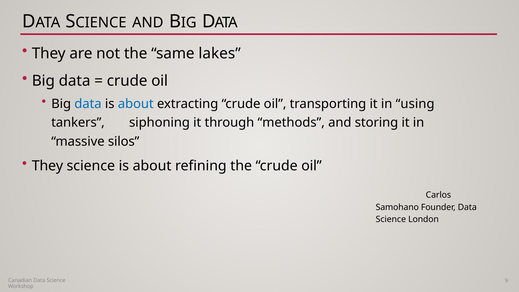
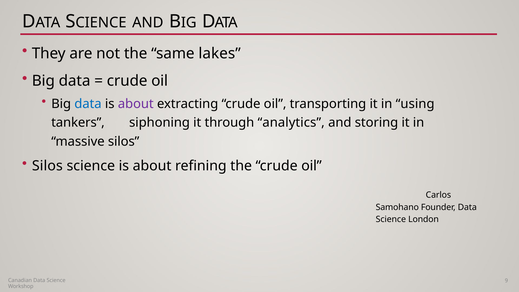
about at (136, 104) colour: blue -> purple
methods: methods -> analytics
They at (47, 166): They -> Silos
